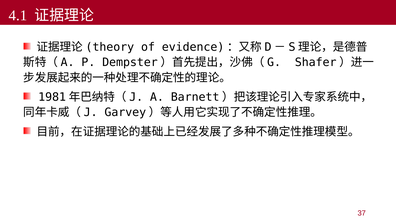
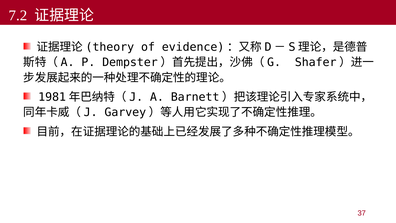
4.1: 4.1 -> 7.2
